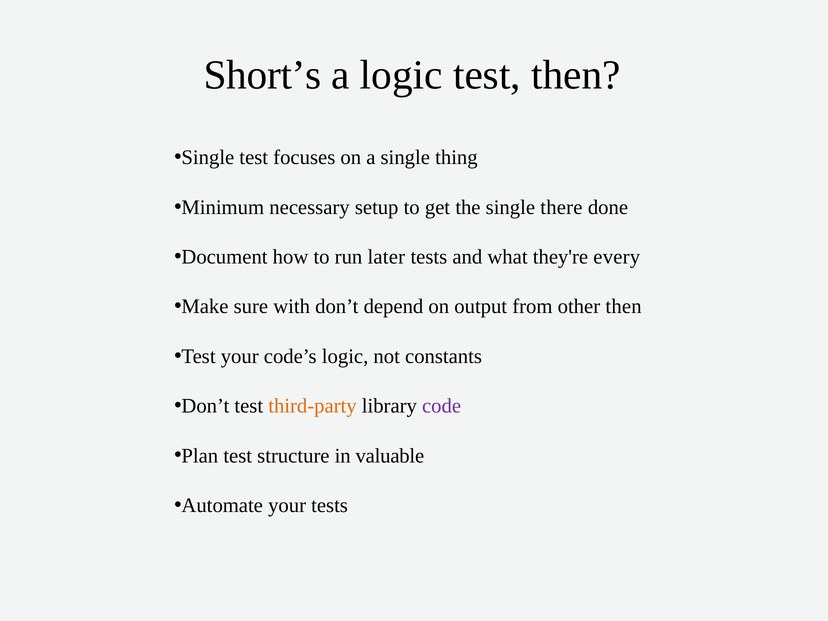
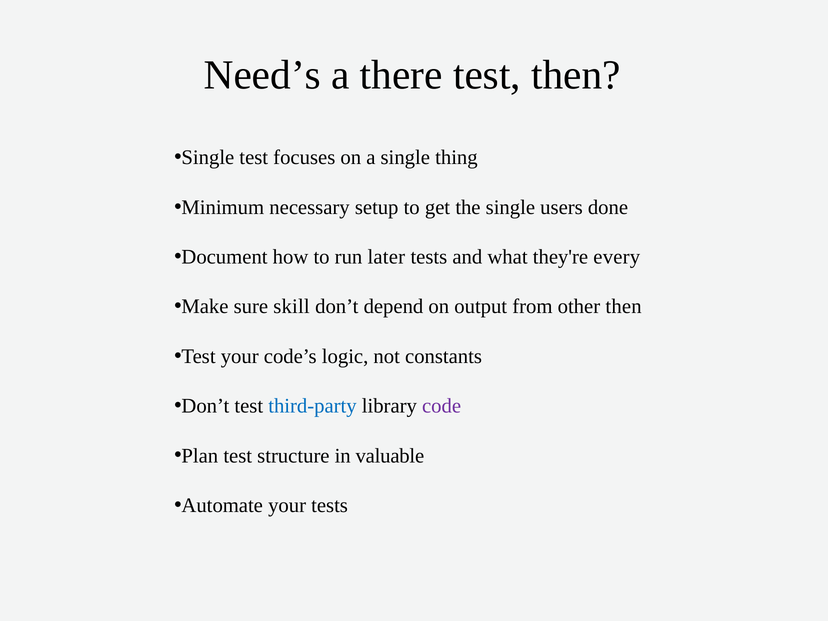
Short’s: Short’s -> Need’s
a logic: logic -> there
there: there -> users
with: with -> skill
third-party colour: orange -> blue
